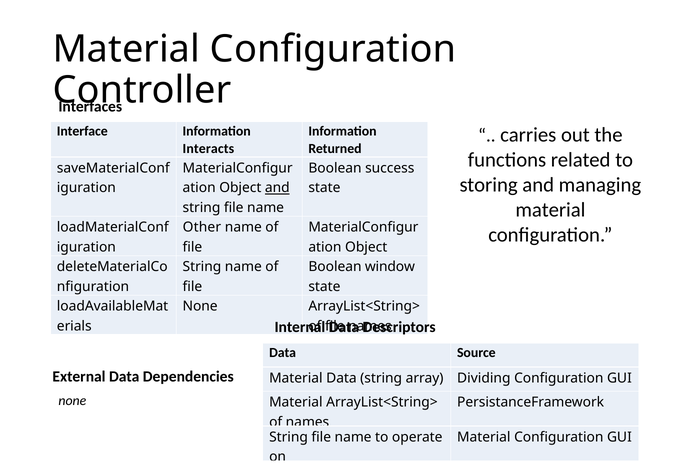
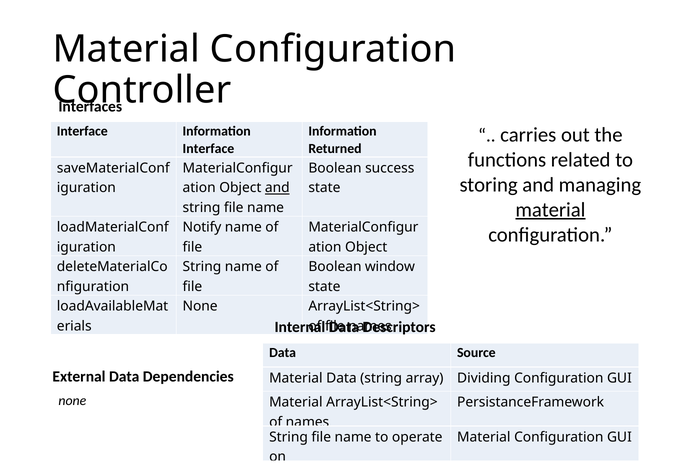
Interacts at (208, 149): Interacts -> Interface
material at (550, 210) underline: none -> present
Other: Other -> Notify
